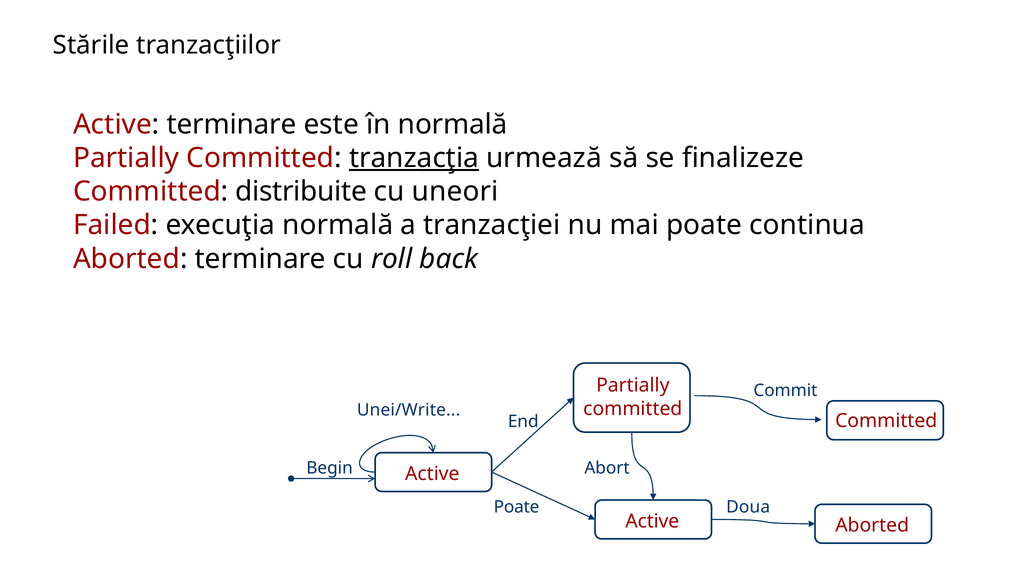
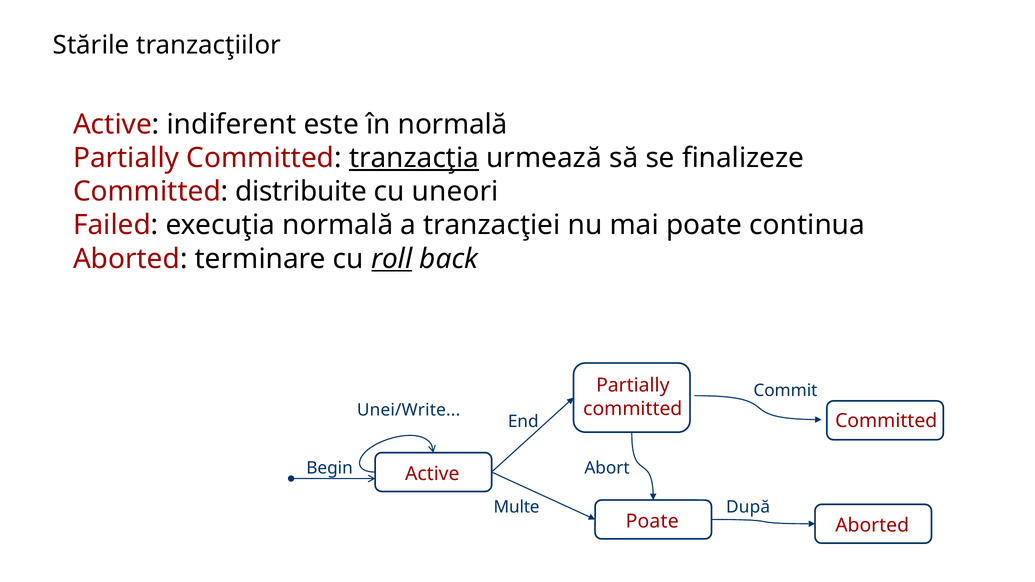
Active terminare: terminare -> indiferent
roll underline: none -> present
Poate at (517, 507): Poate -> Multe
Doua: Doua -> După
Active at (652, 521): Active -> Poate
